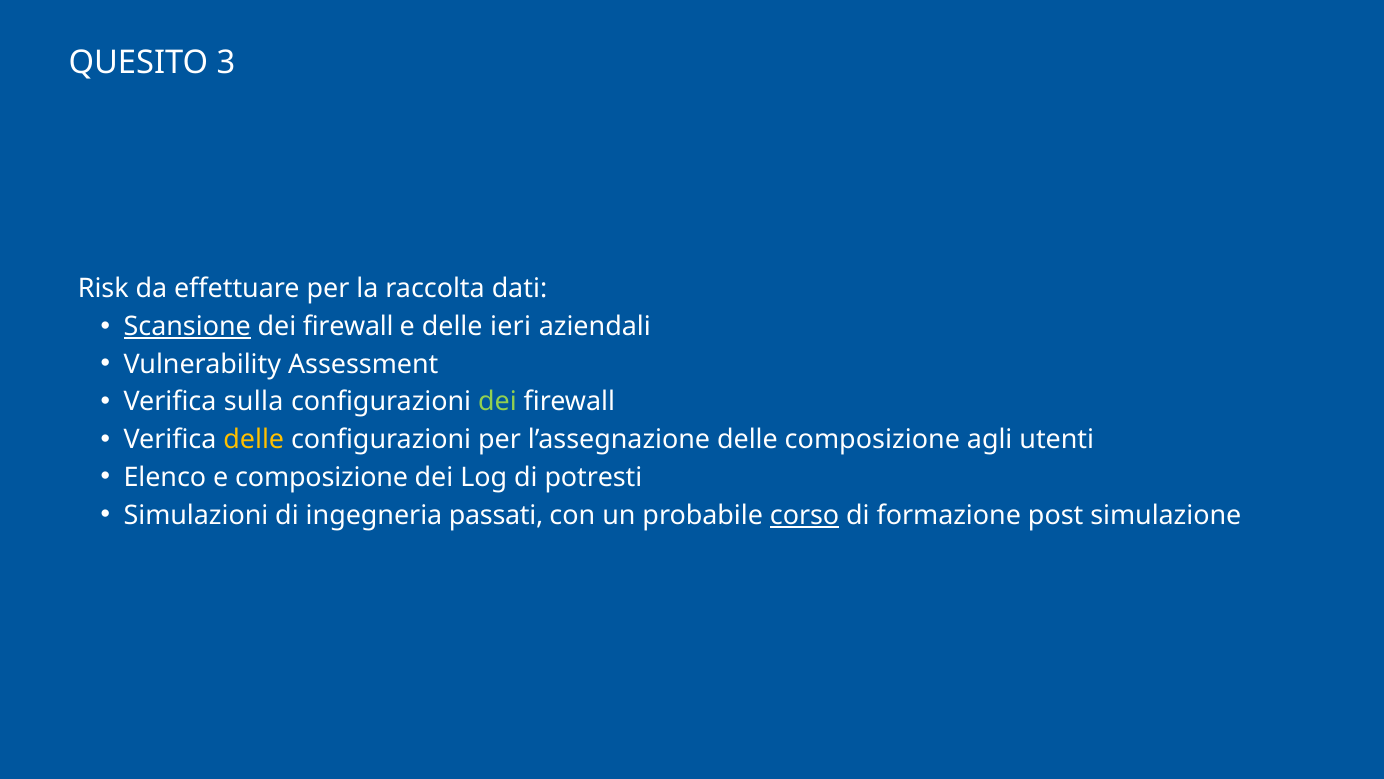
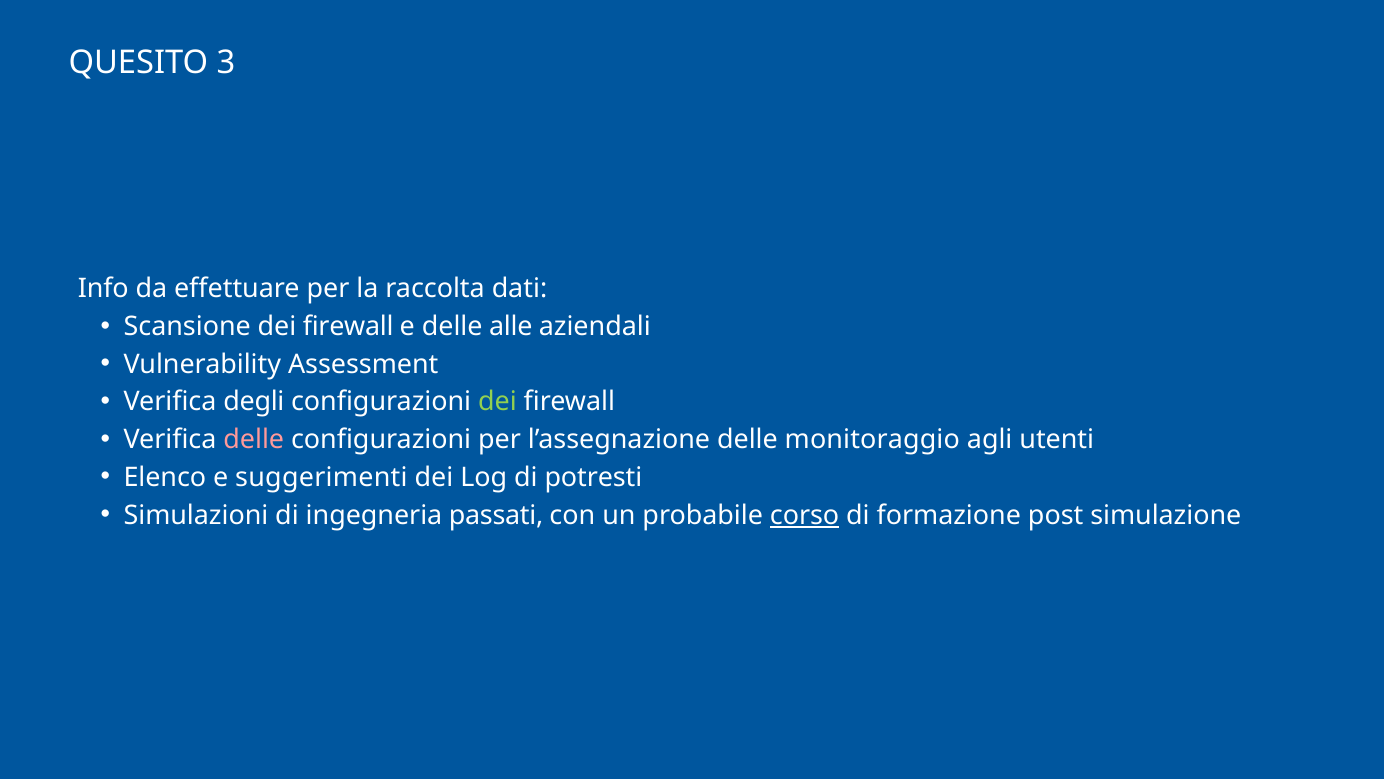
Risk: Risk -> Info
Scansione underline: present -> none
ieri: ieri -> alle
sulla: sulla -> degli
delle at (254, 440) colour: yellow -> pink
delle composizione: composizione -> monitoraggio
e composizione: composizione -> suggerimenti
